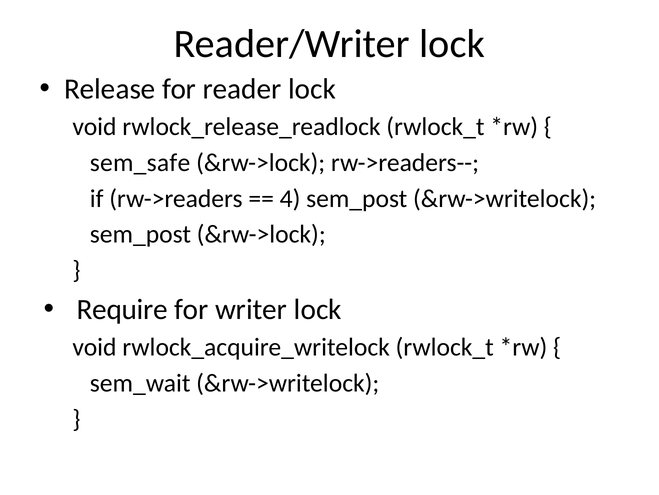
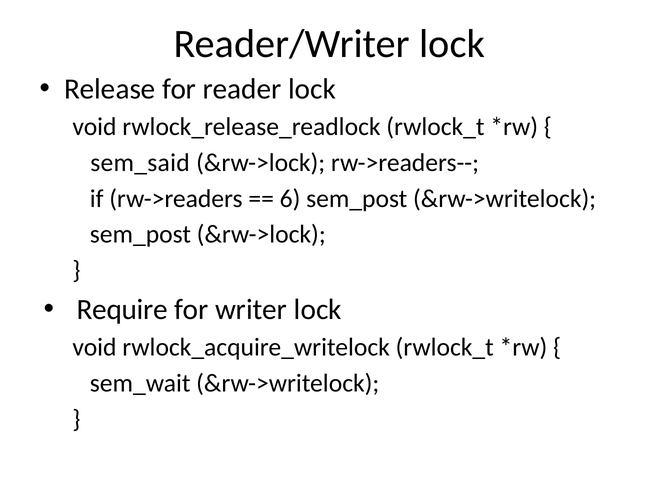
sem_safe: sem_safe -> sem_said
4: 4 -> 6
